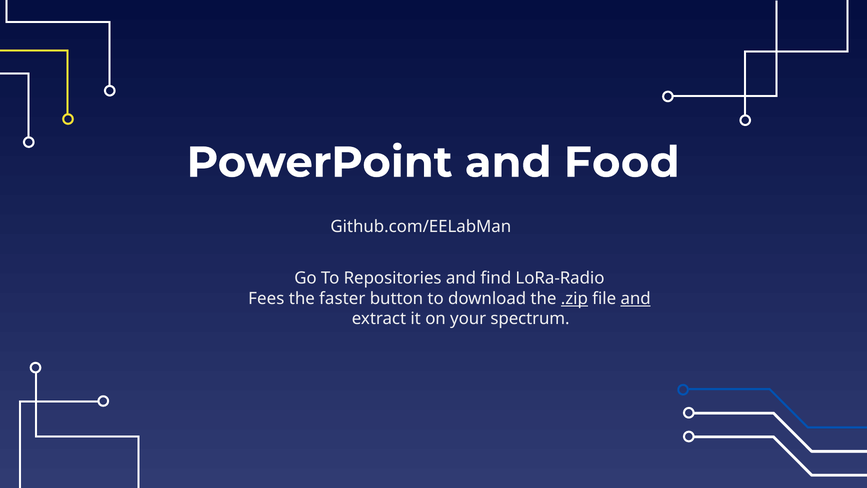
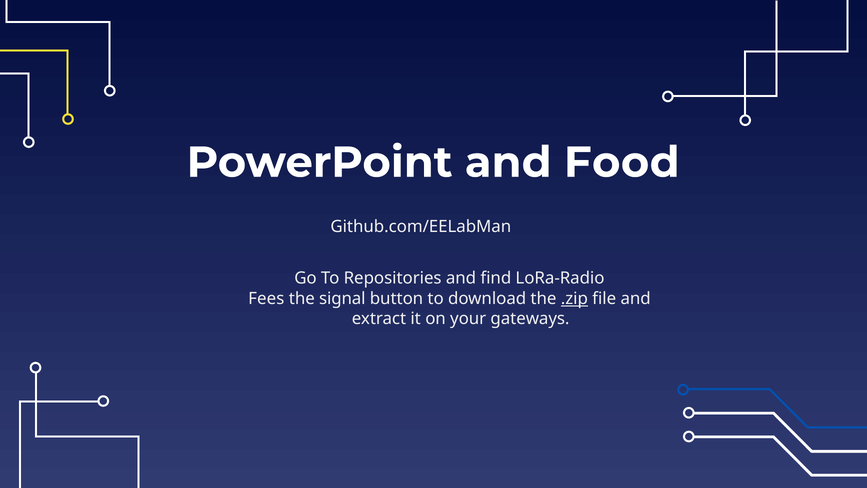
faster: faster -> signal
and at (636, 298) underline: present -> none
spectrum: spectrum -> gateways
